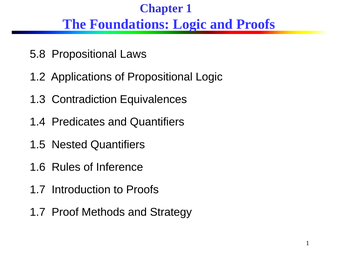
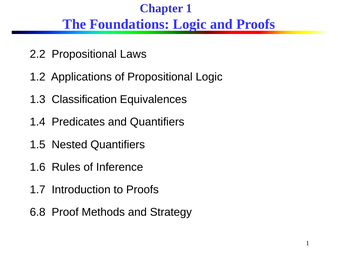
5.8: 5.8 -> 2.2
Contradiction: Contradiction -> Classification
1.7 at (38, 212): 1.7 -> 6.8
